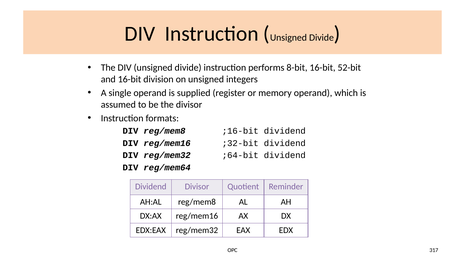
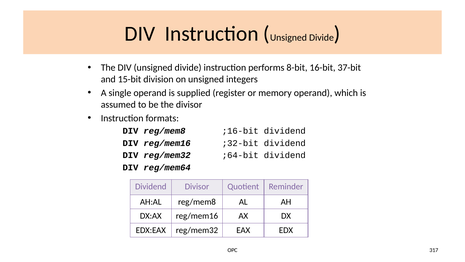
52-bit: 52-bit -> 37-bit
and 16-bit: 16-bit -> 15-bit
